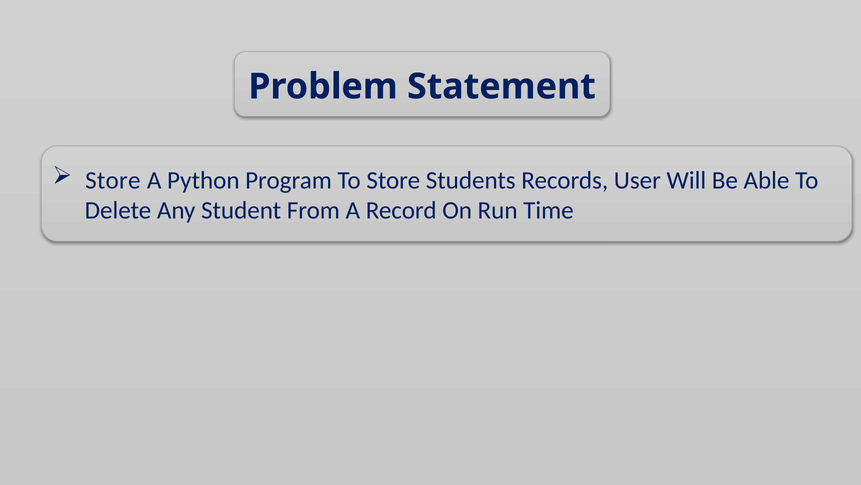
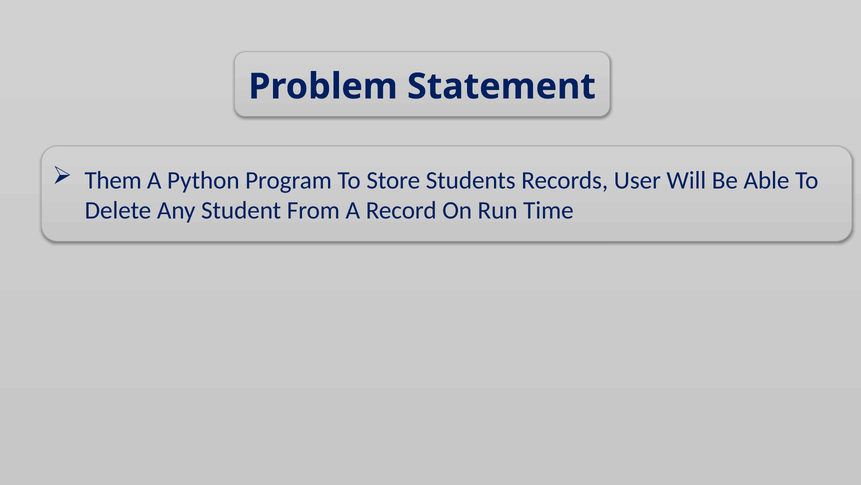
Store at (113, 180): Store -> Them
